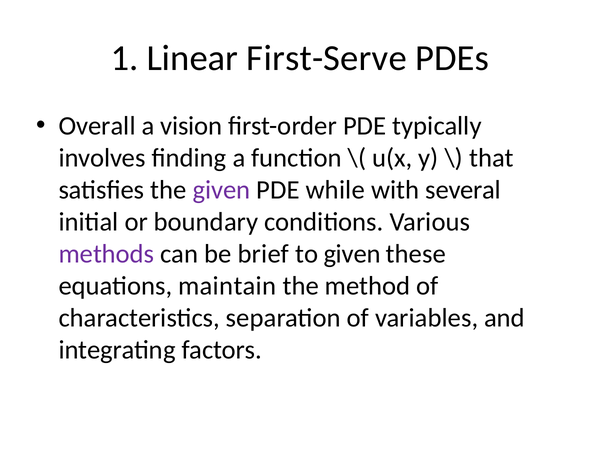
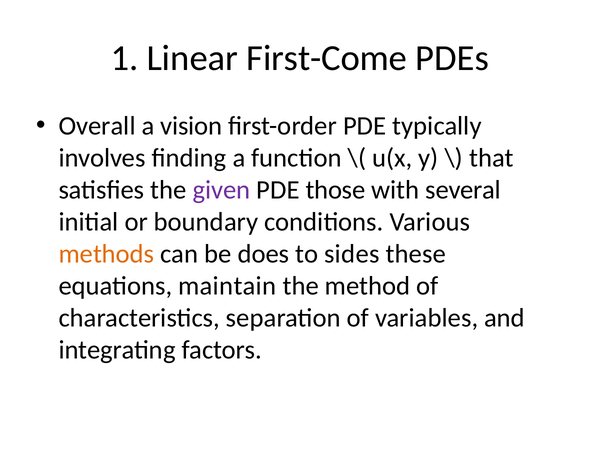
First-Serve: First-Serve -> First-Come
while: while -> those
methods colour: purple -> orange
brief: brief -> does
to given: given -> sides
